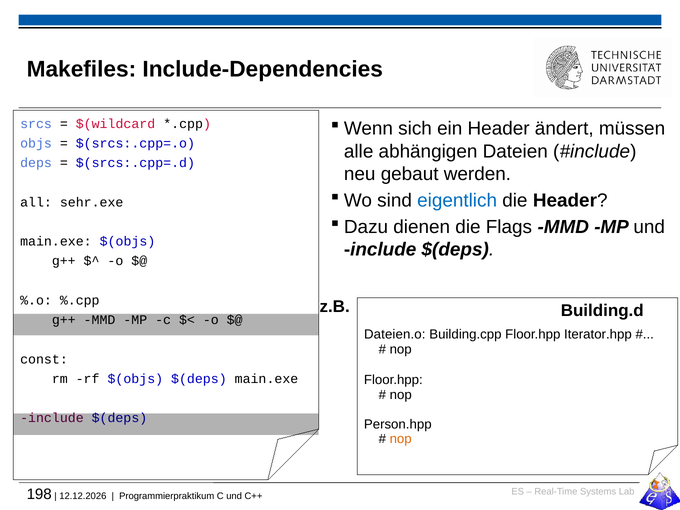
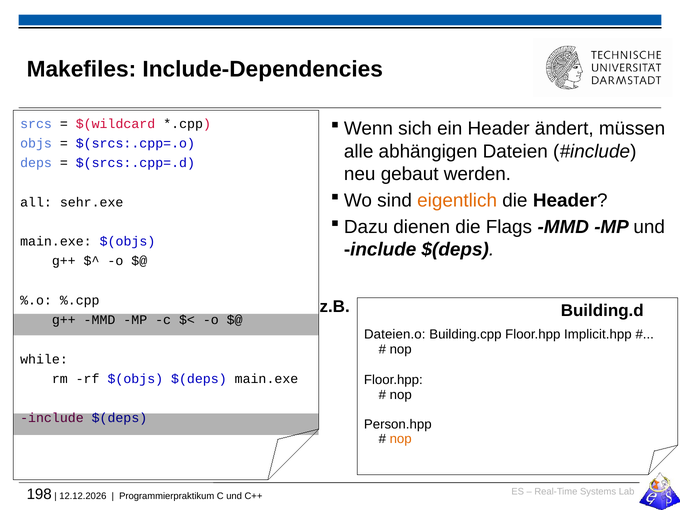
eigentlich colour: blue -> orange
Iterator.hpp: Iterator.hpp -> Implicit.hpp
const: const -> while
